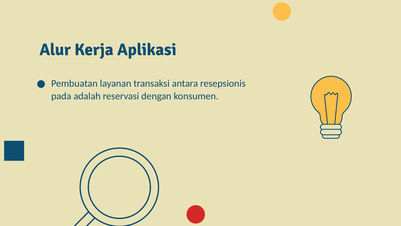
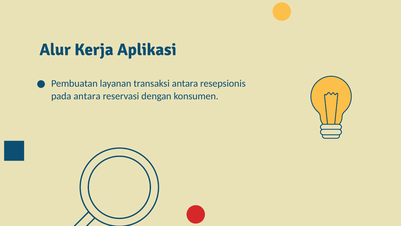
pada adalah: adalah -> antara
